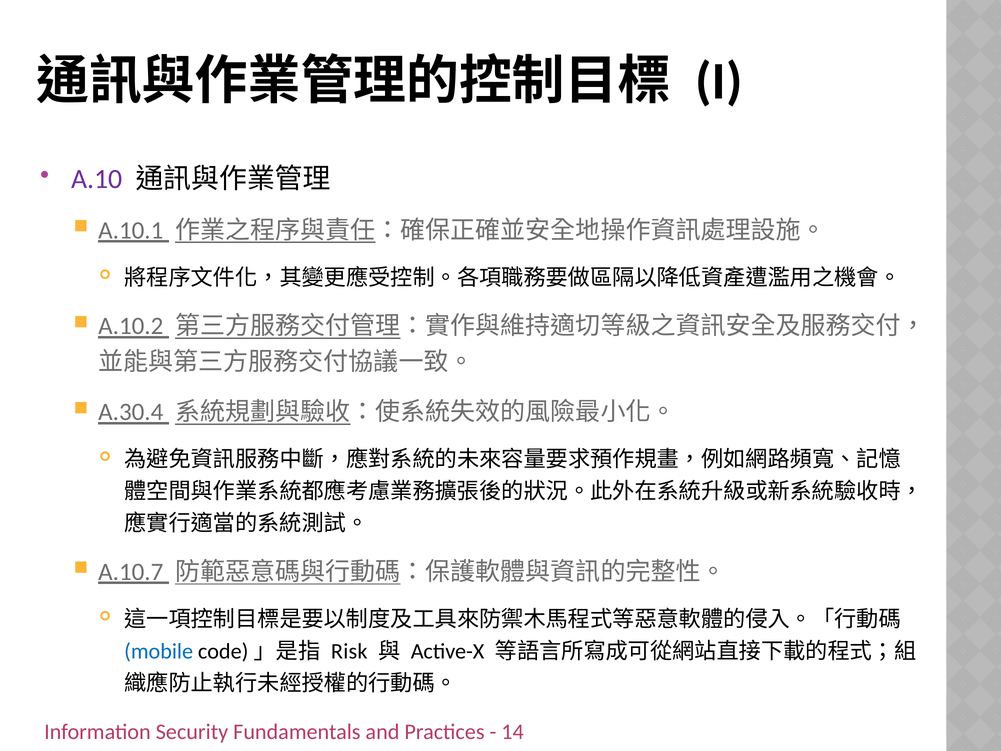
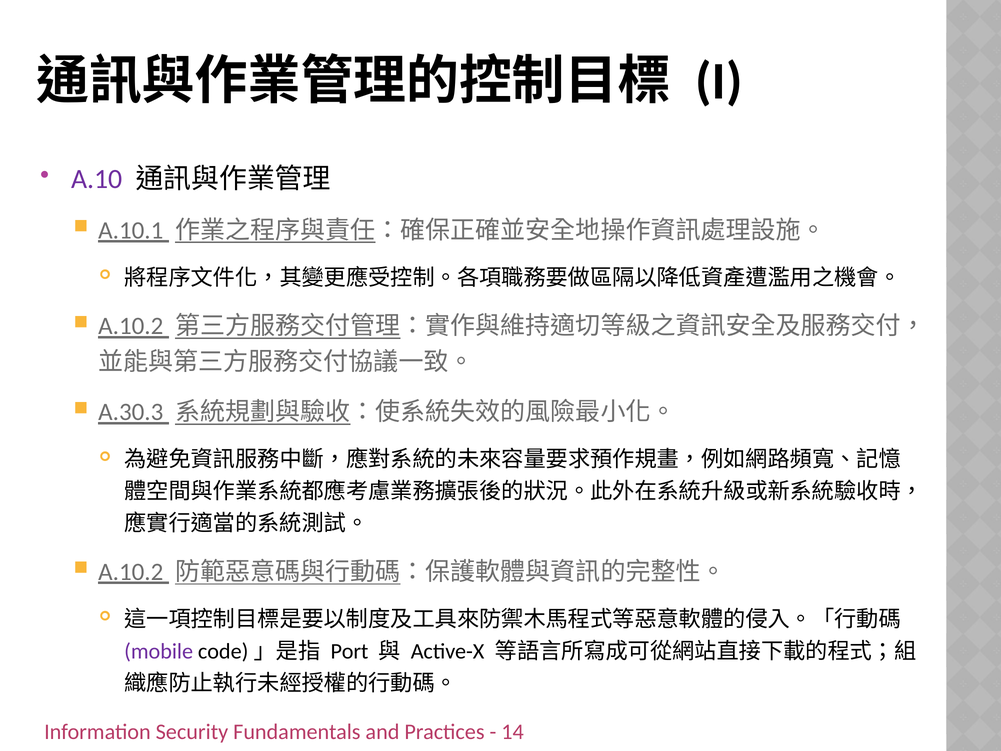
A.30.4: A.30.4 -> A.30.3
A.10.7 at (131, 572): A.10.7 -> A.10.2
mobile colour: blue -> purple
Risk: Risk -> Port
